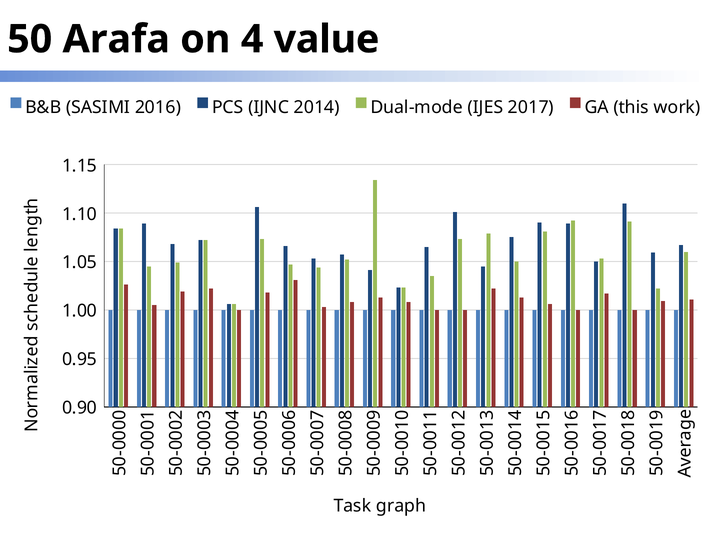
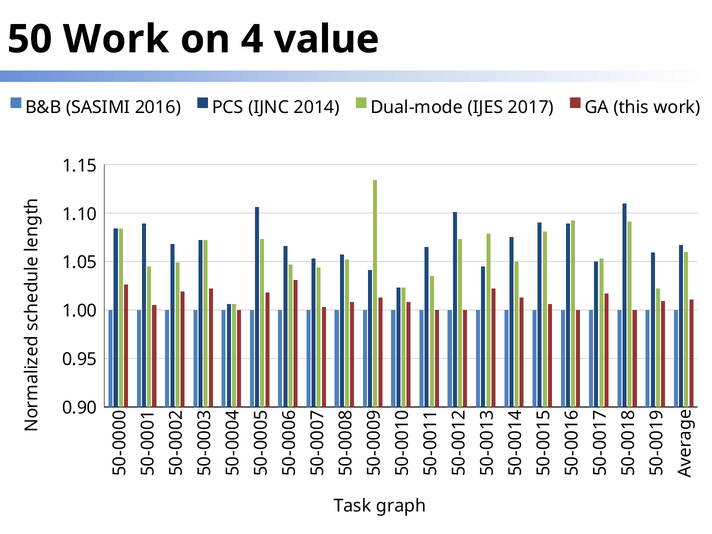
50 Arafa: Arafa -> Work
